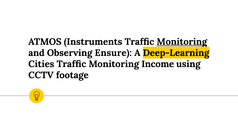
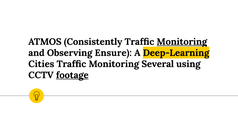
Instruments: Instruments -> Consistently
Income: Income -> Several
footage underline: none -> present
